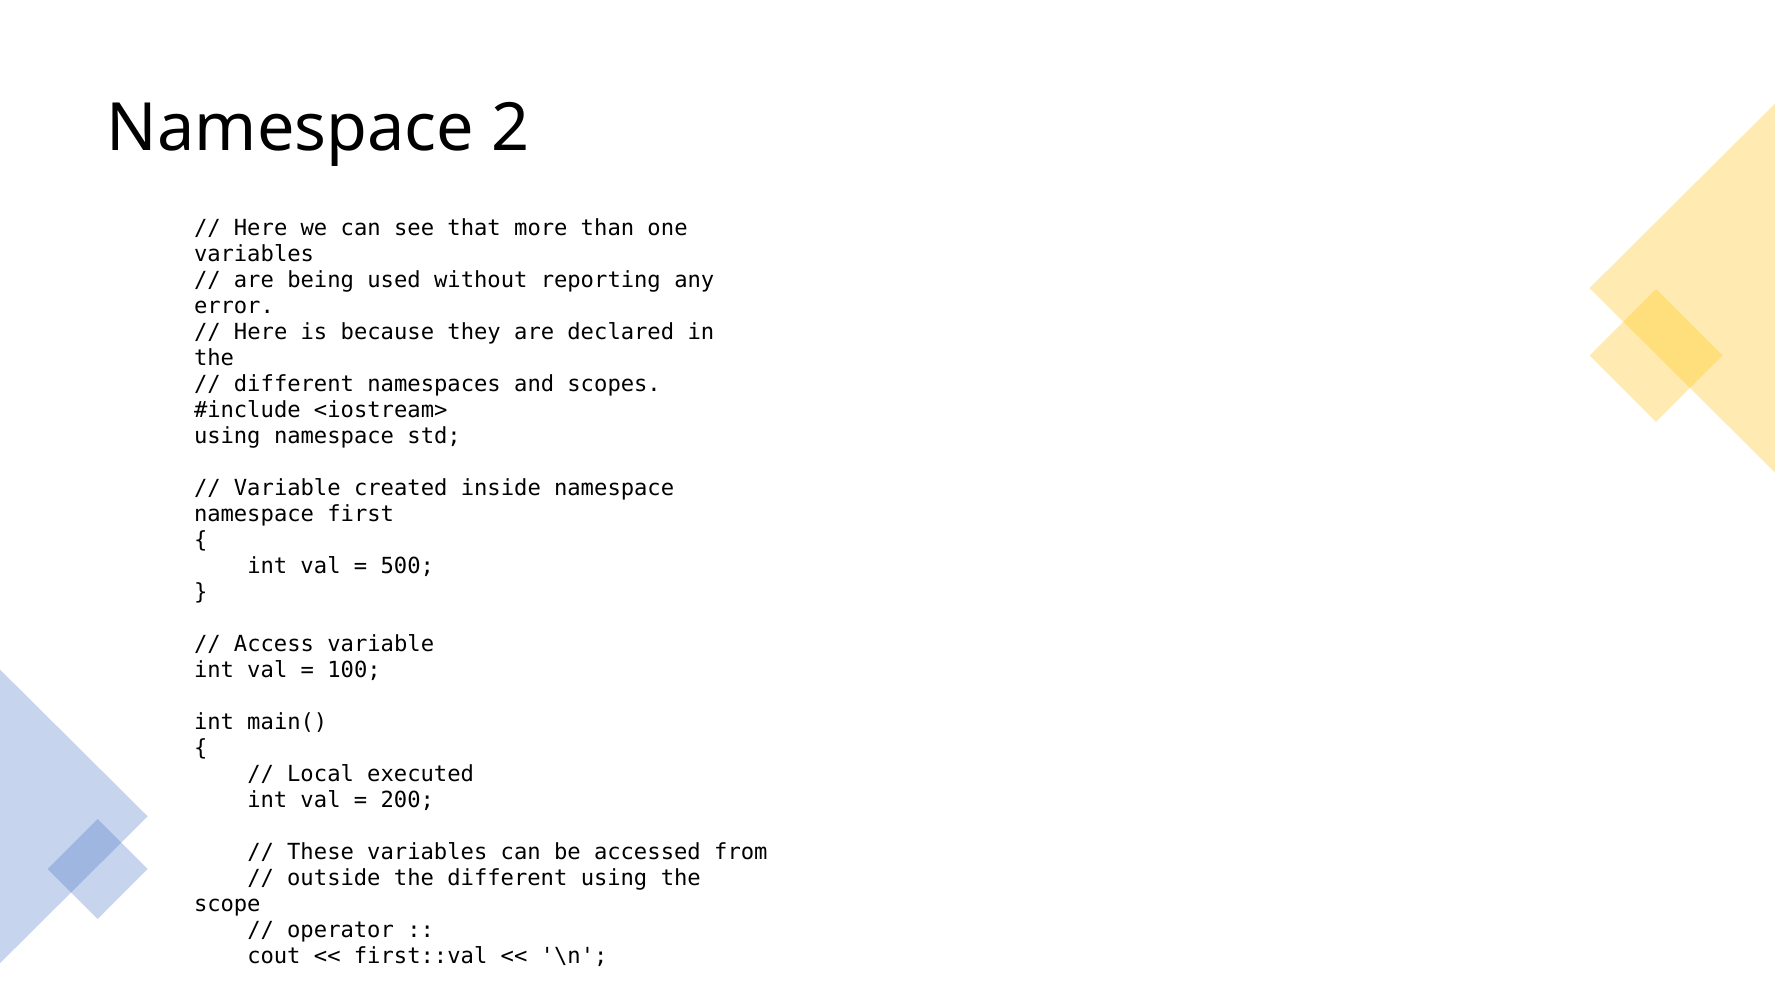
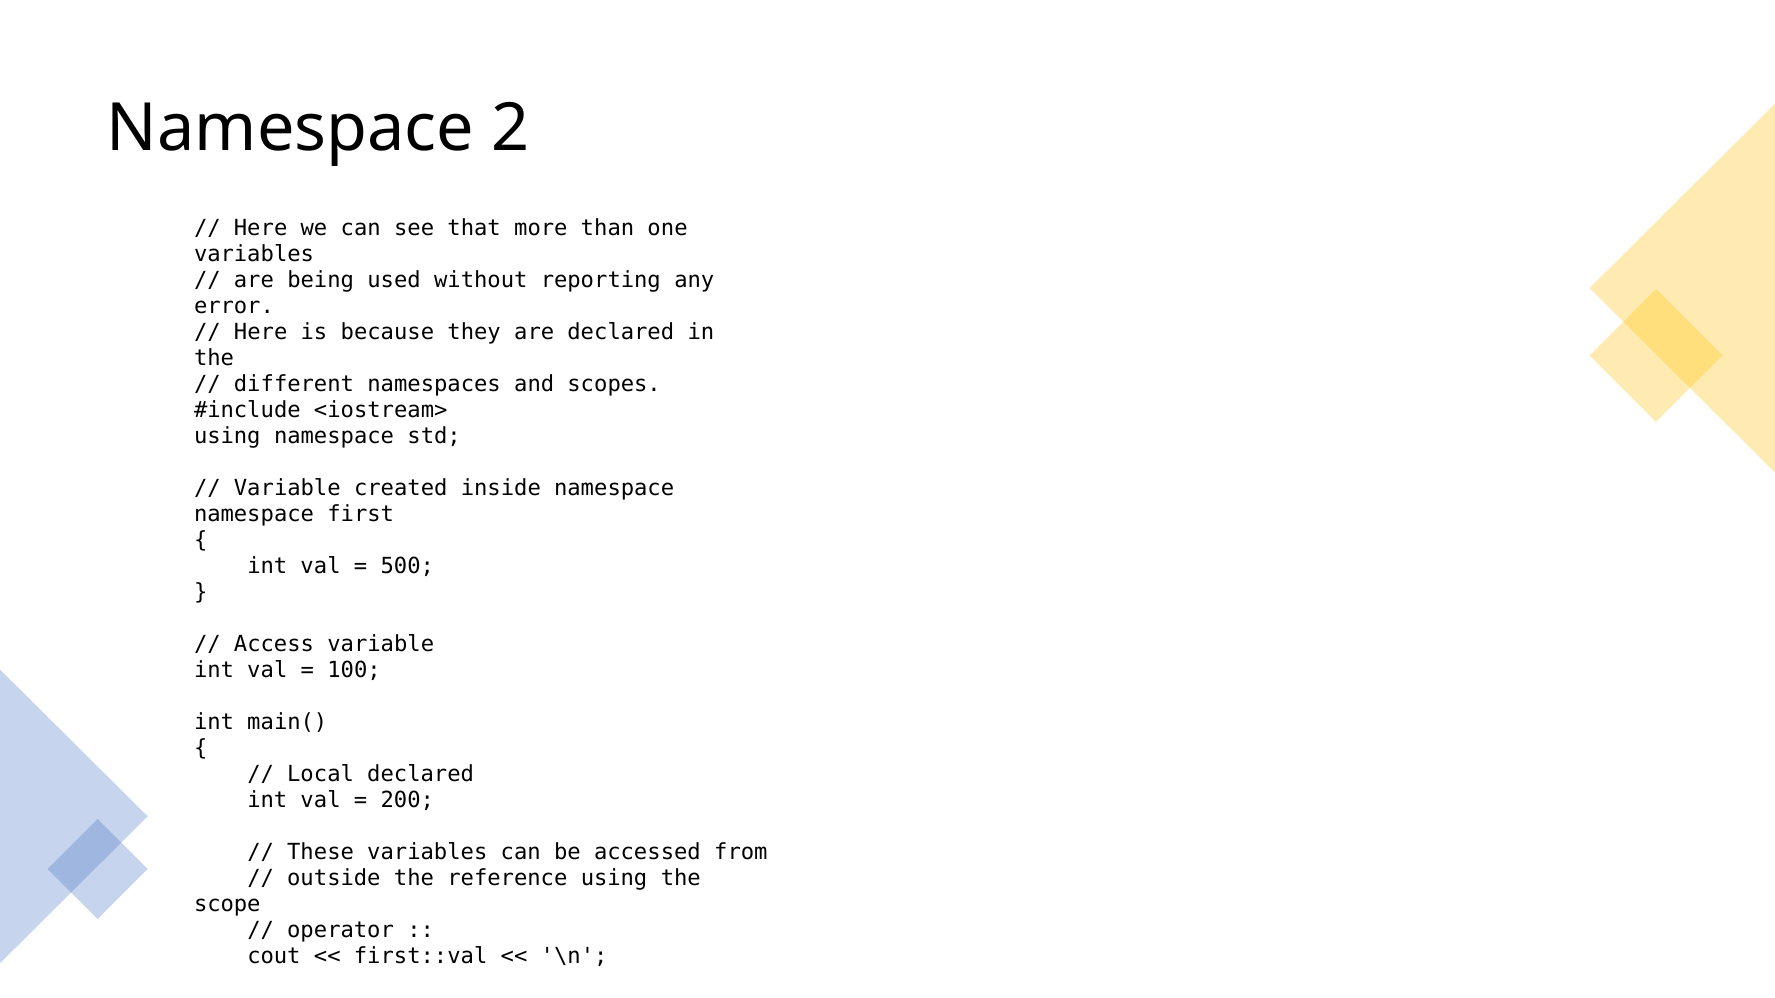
Local executed: executed -> declared
the different: different -> reference
